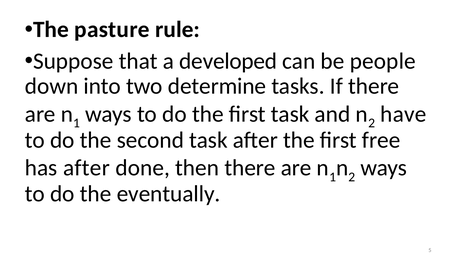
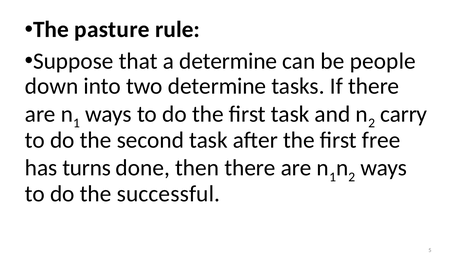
a developed: developed -> determine
have: have -> carry
has after: after -> turns
eventually: eventually -> successful
